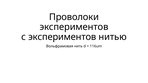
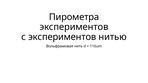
Проволоки: Проволоки -> Пирометра
